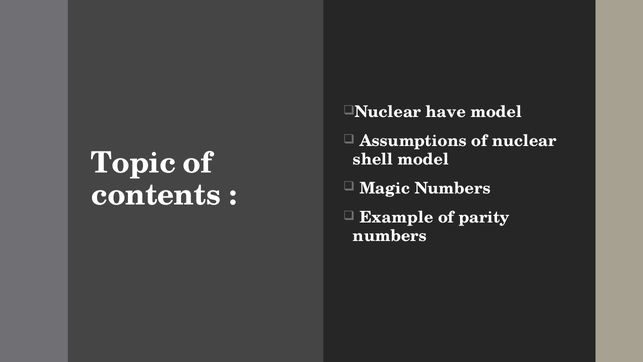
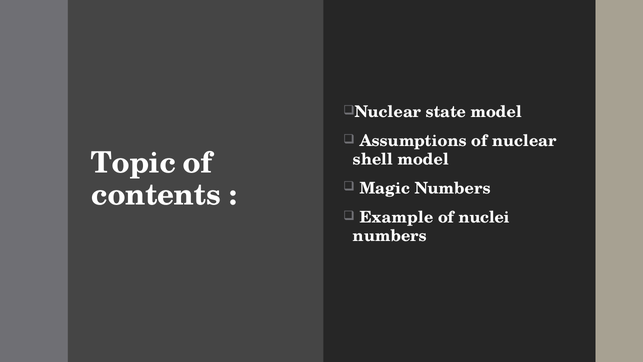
have: have -> state
parity: parity -> nuclei
